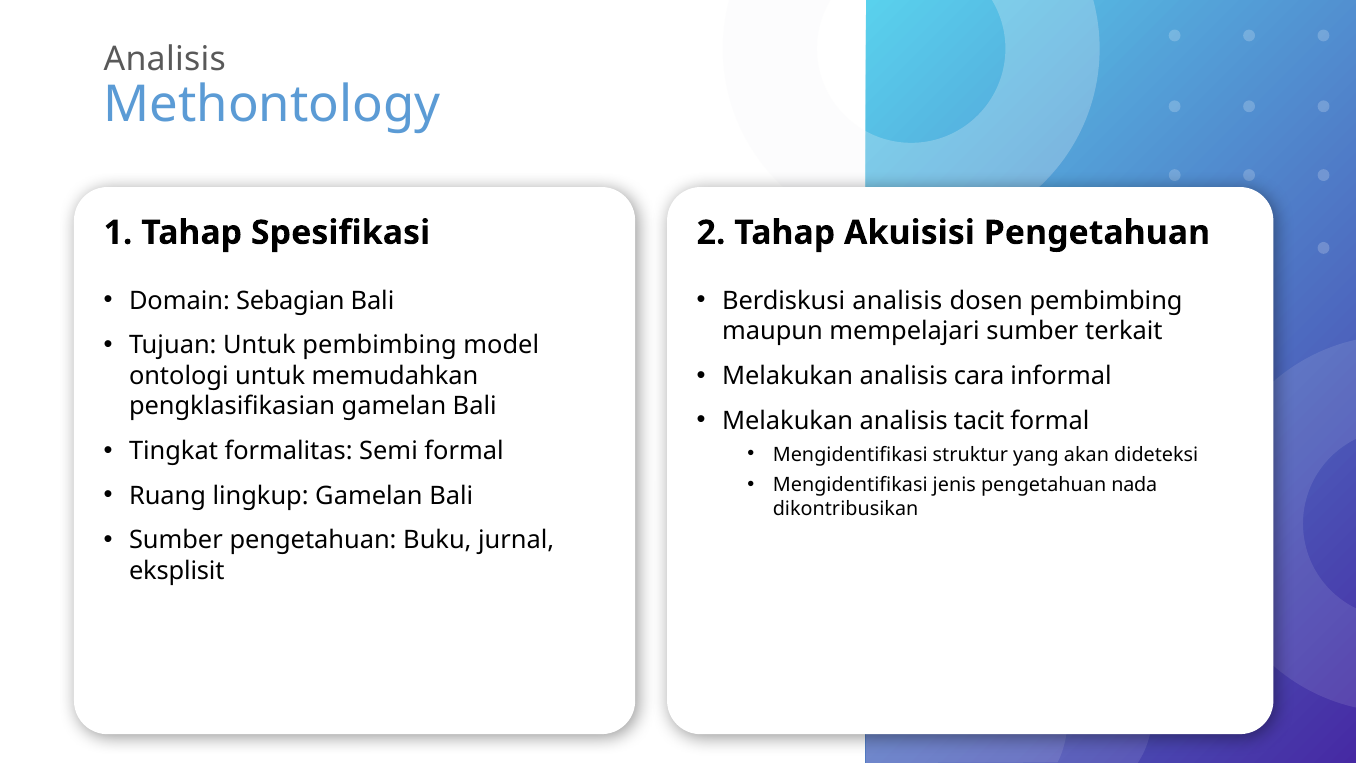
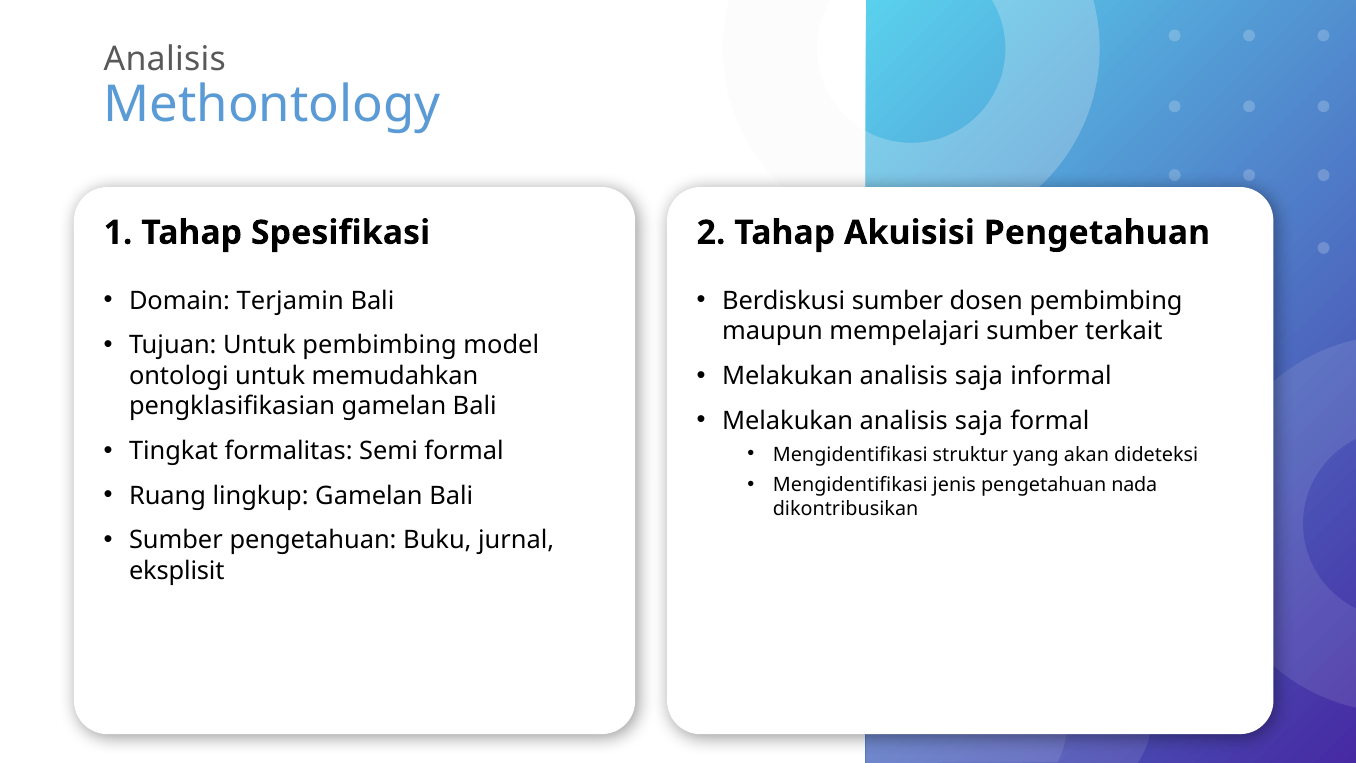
Sebagian: Sebagian -> Terjamin
Berdiskusi analisis: analisis -> sumber
cara at (979, 376): cara -> saja
tacit at (979, 421): tacit -> saja
